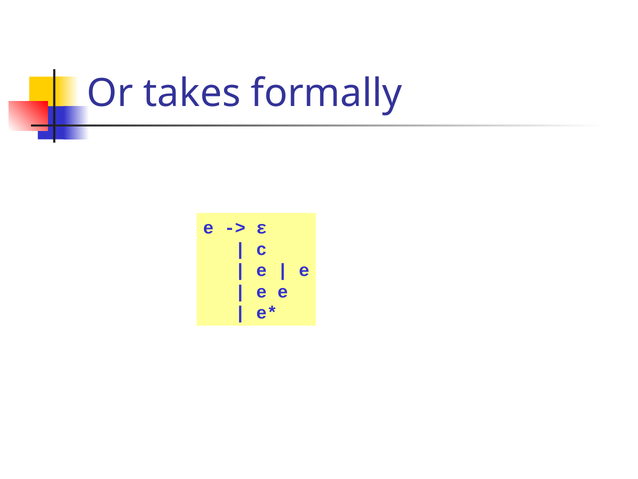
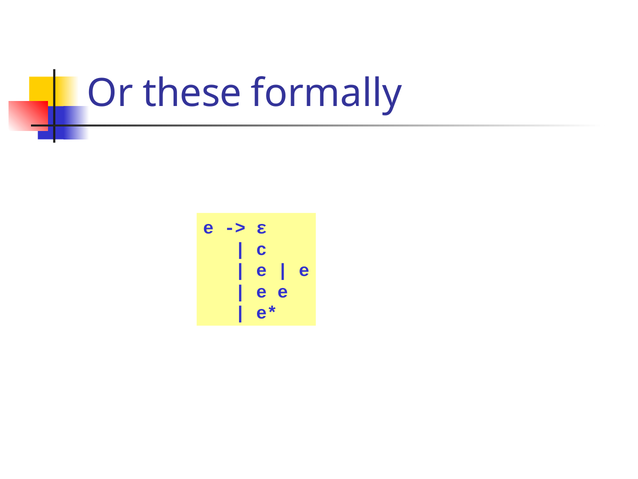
takes: takes -> these
